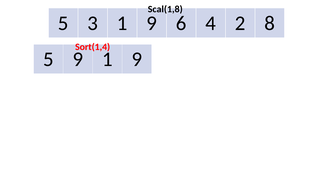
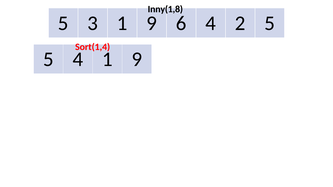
Scal(1,8: Scal(1,8 -> Inny(1,8
2 8: 8 -> 5
5 9: 9 -> 4
